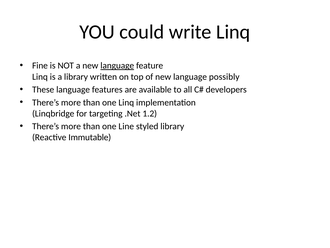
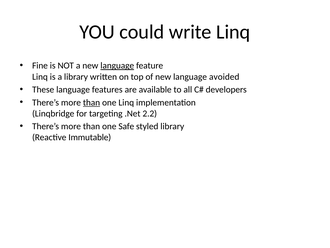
possibly: possibly -> avoided
than at (92, 102) underline: none -> present
1.2: 1.2 -> 2.2
Line: Line -> Safe
